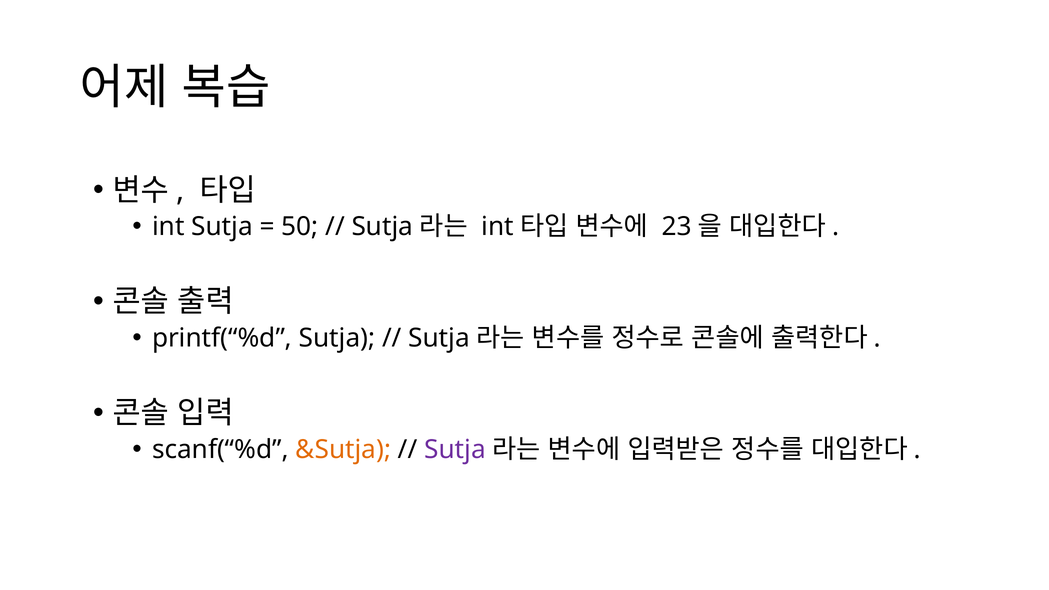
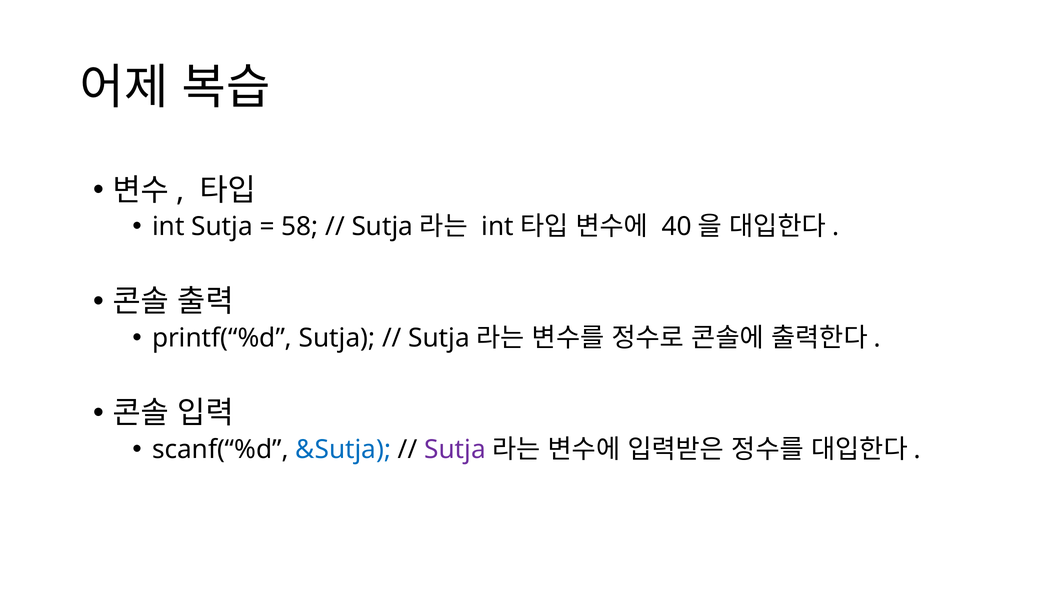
50: 50 -> 58
23: 23 -> 40
&Sutja colour: orange -> blue
